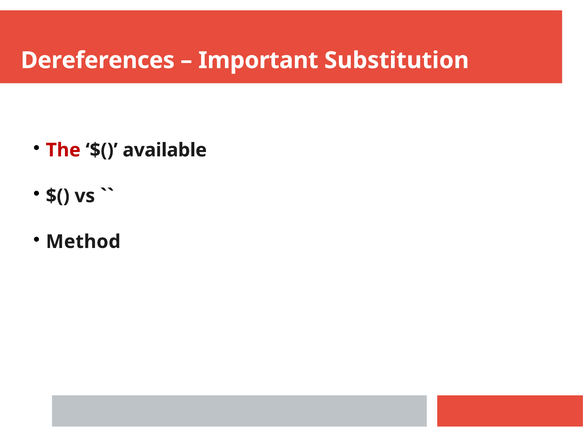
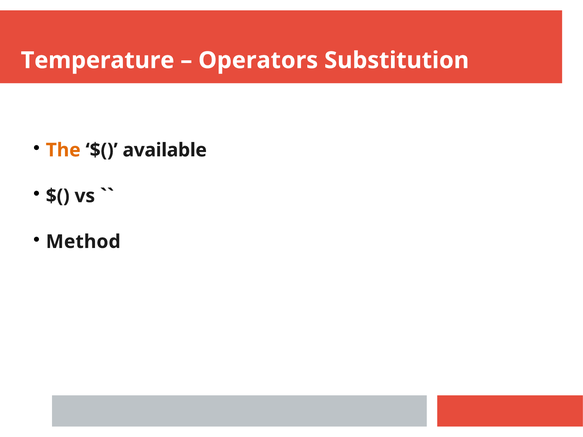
Dereferences: Dereferences -> Temperature
Important: Important -> Operators
The colour: red -> orange
